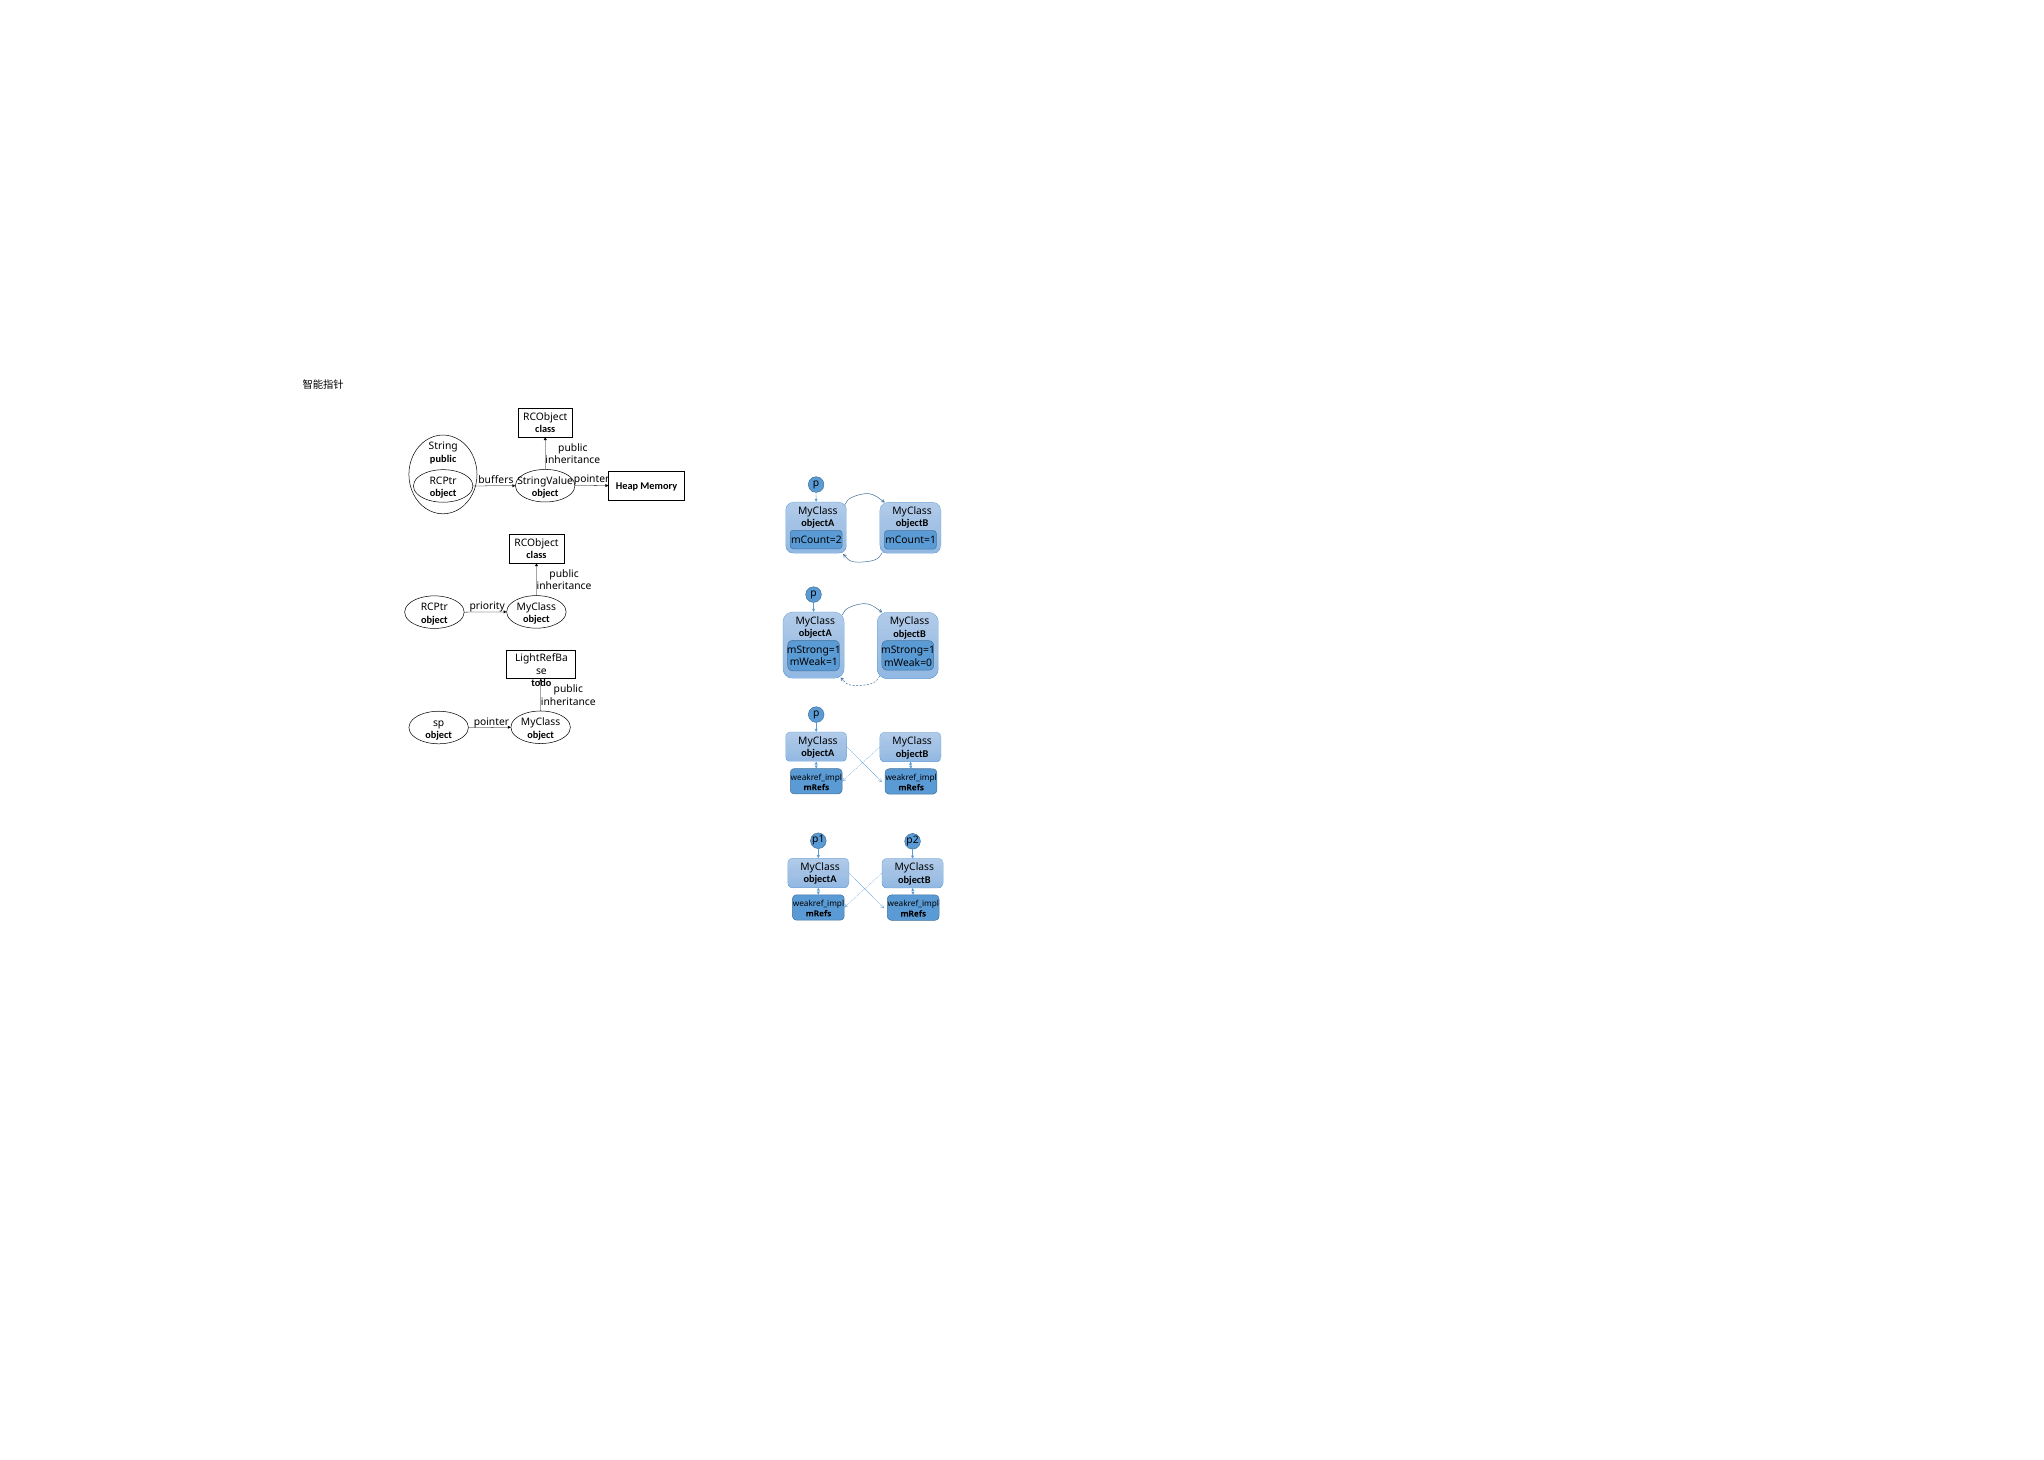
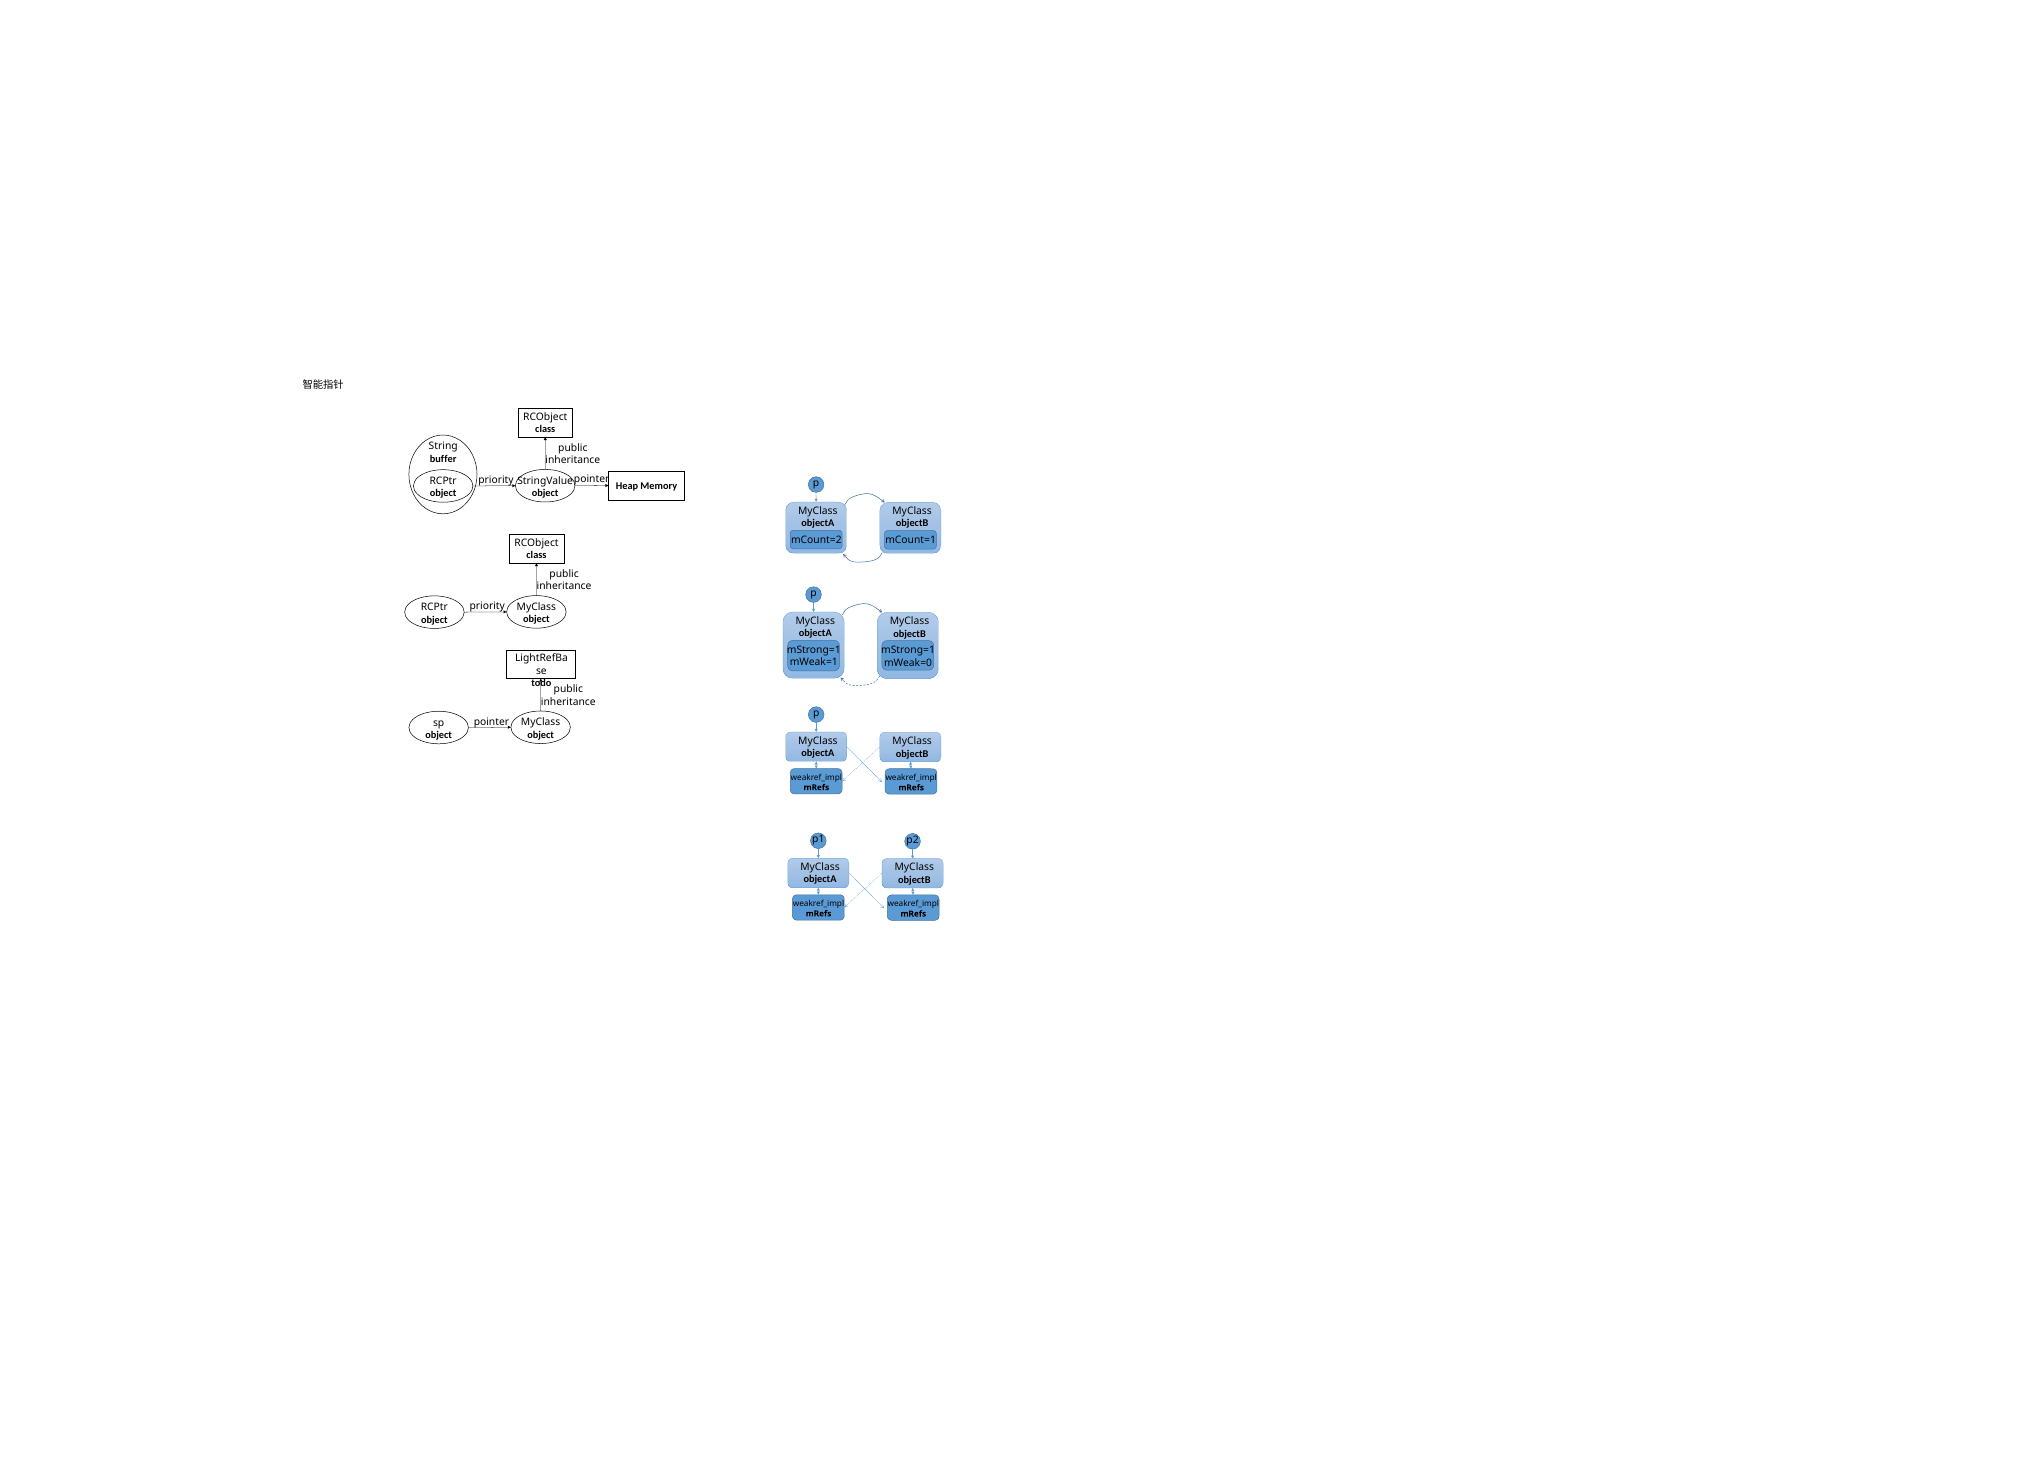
public at (443, 459): public -> buffer
buffers at (496, 480): buffers -> priority
